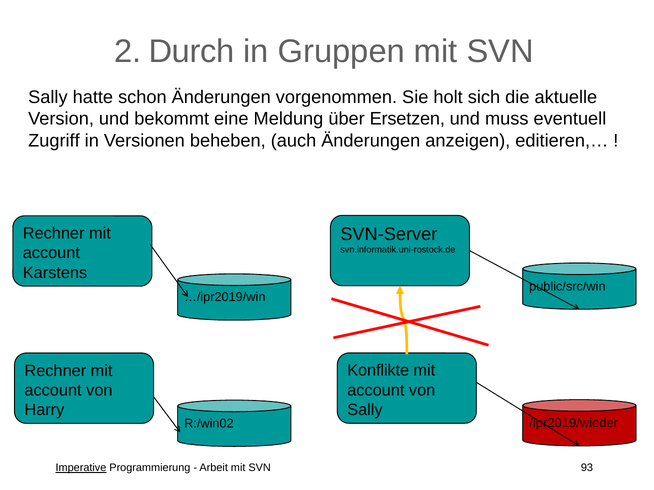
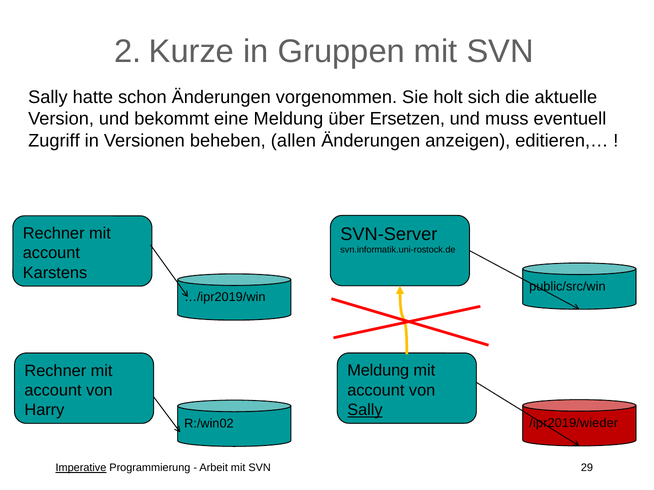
Durch: Durch -> Kurze
auch: auch -> allen
Konflikte at (378, 371): Konflikte -> Meldung
Sally at (365, 410) underline: none -> present
93: 93 -> 29
